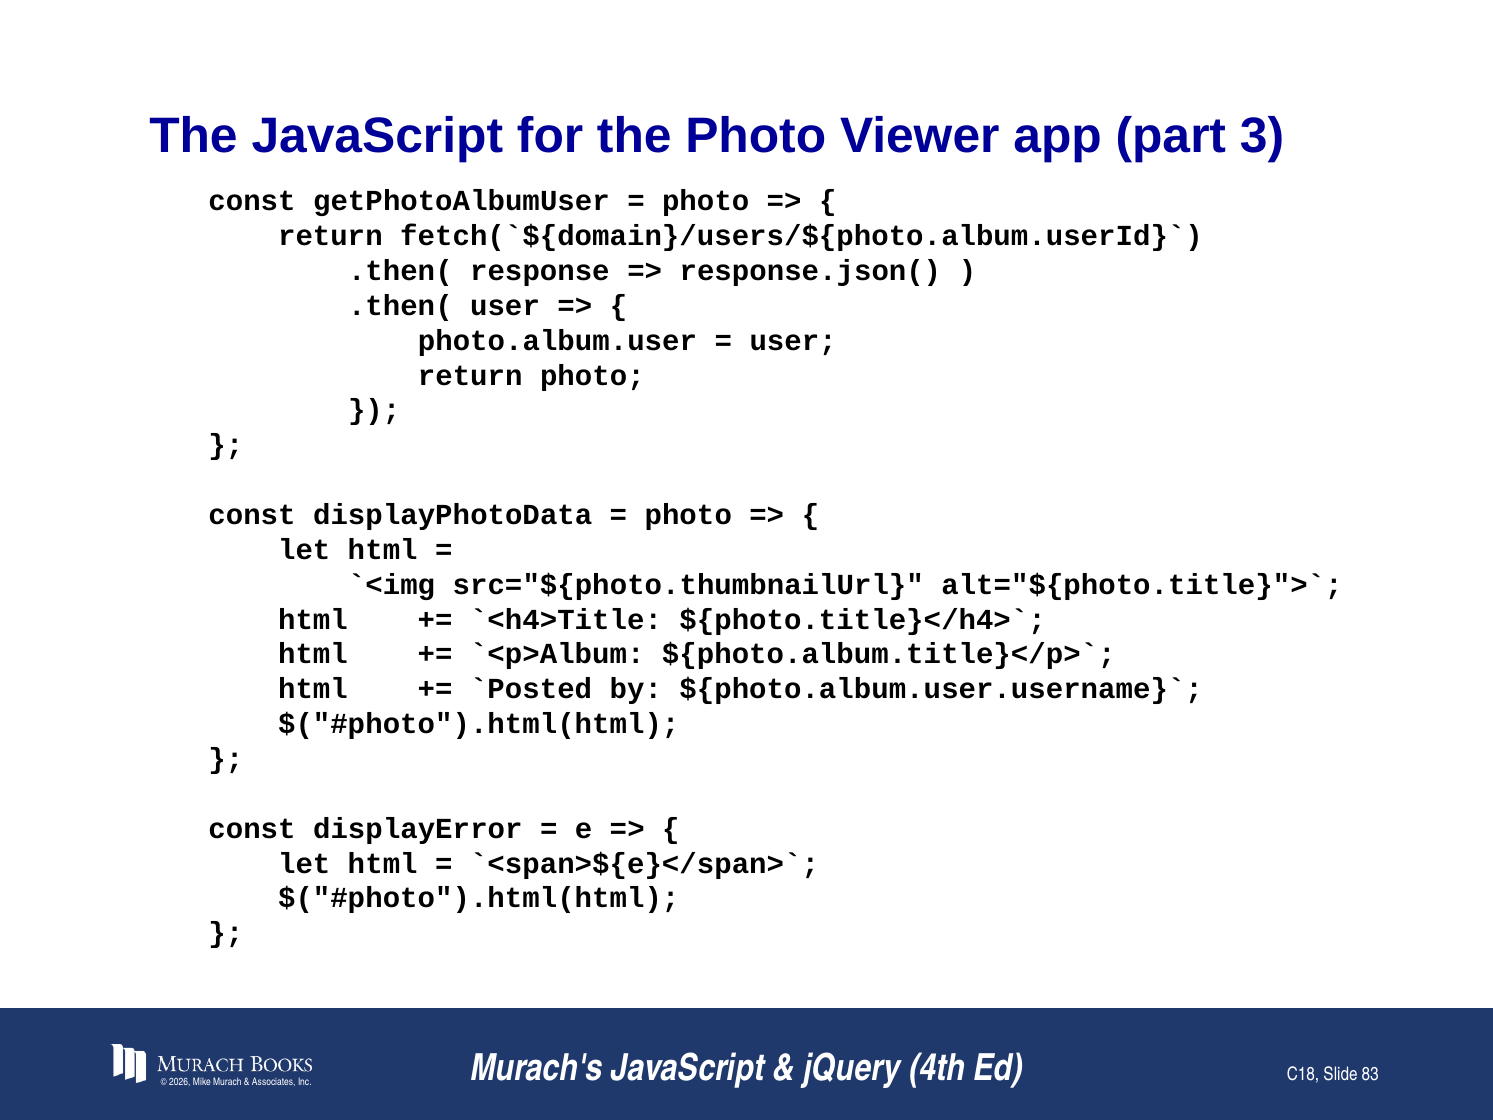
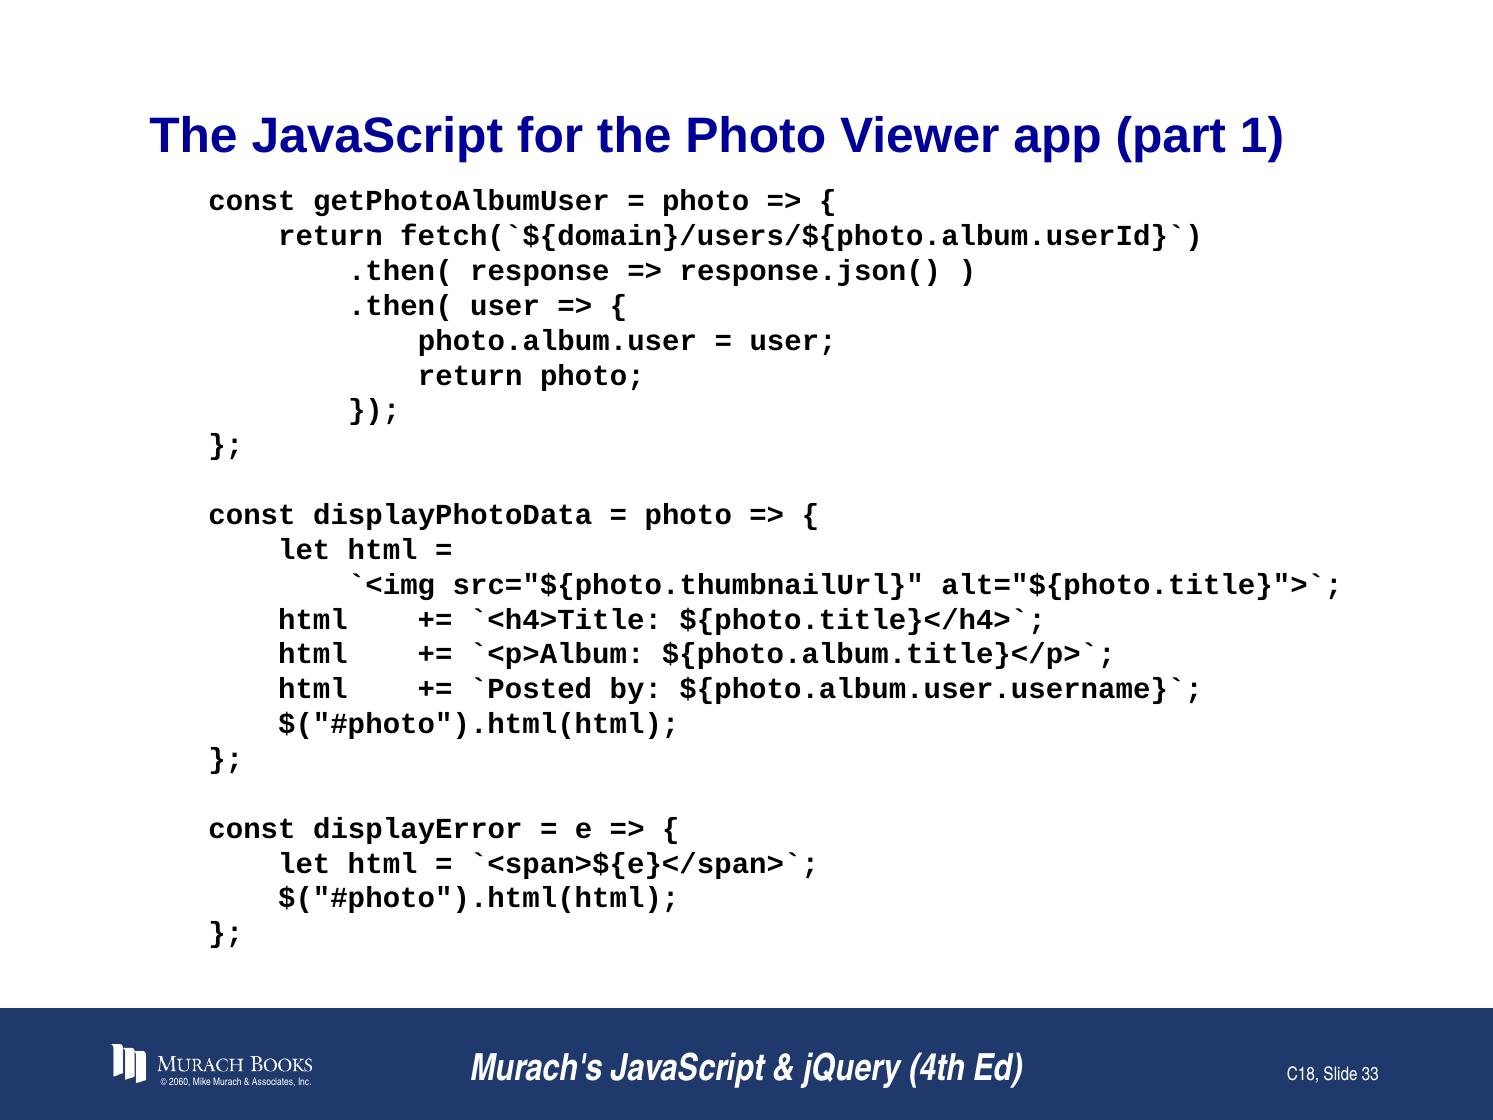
3: 3 -> 1
2026: 2026 -> 2060
83: 83 -> 33
